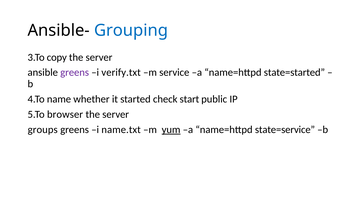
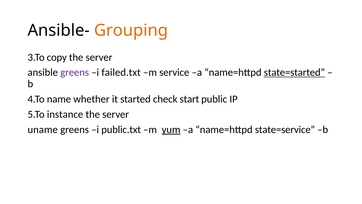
Grouping colour: blue -> orange
verify.txt: verify.txt -> failed.txt
state=started underline: none -> present
browser: browser -> instance
groups: groups -> uname
name.txt: name.txt -> public.txt
